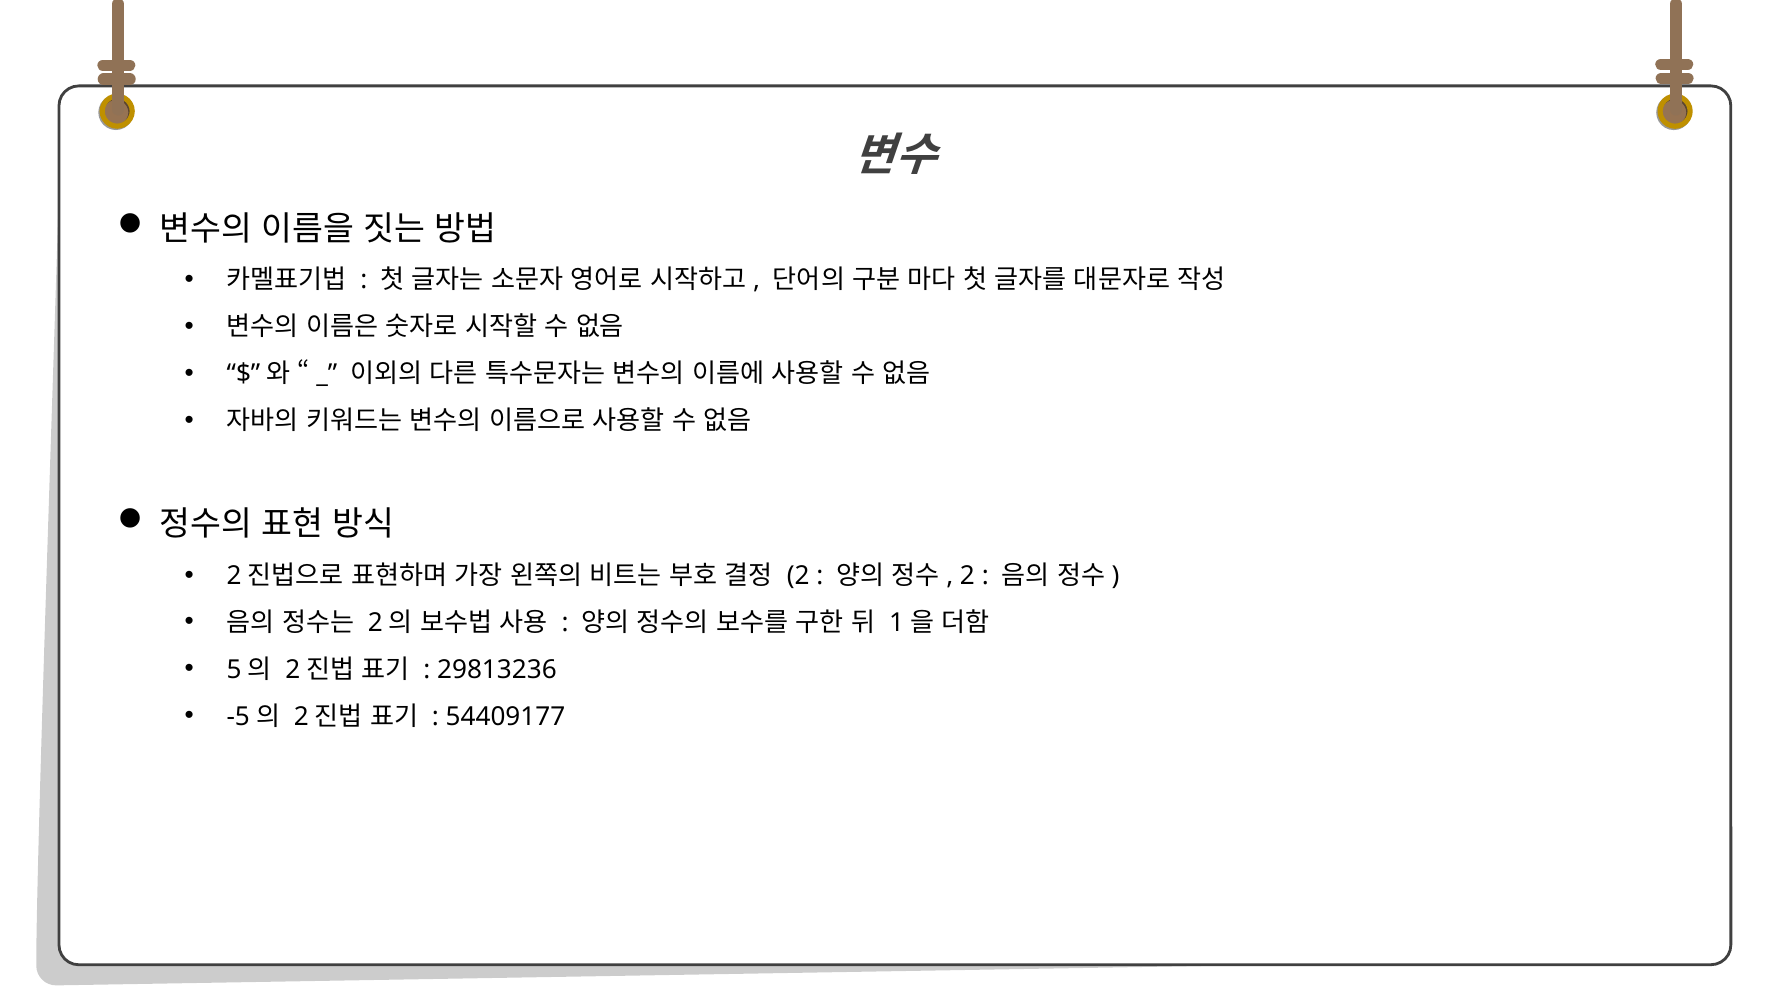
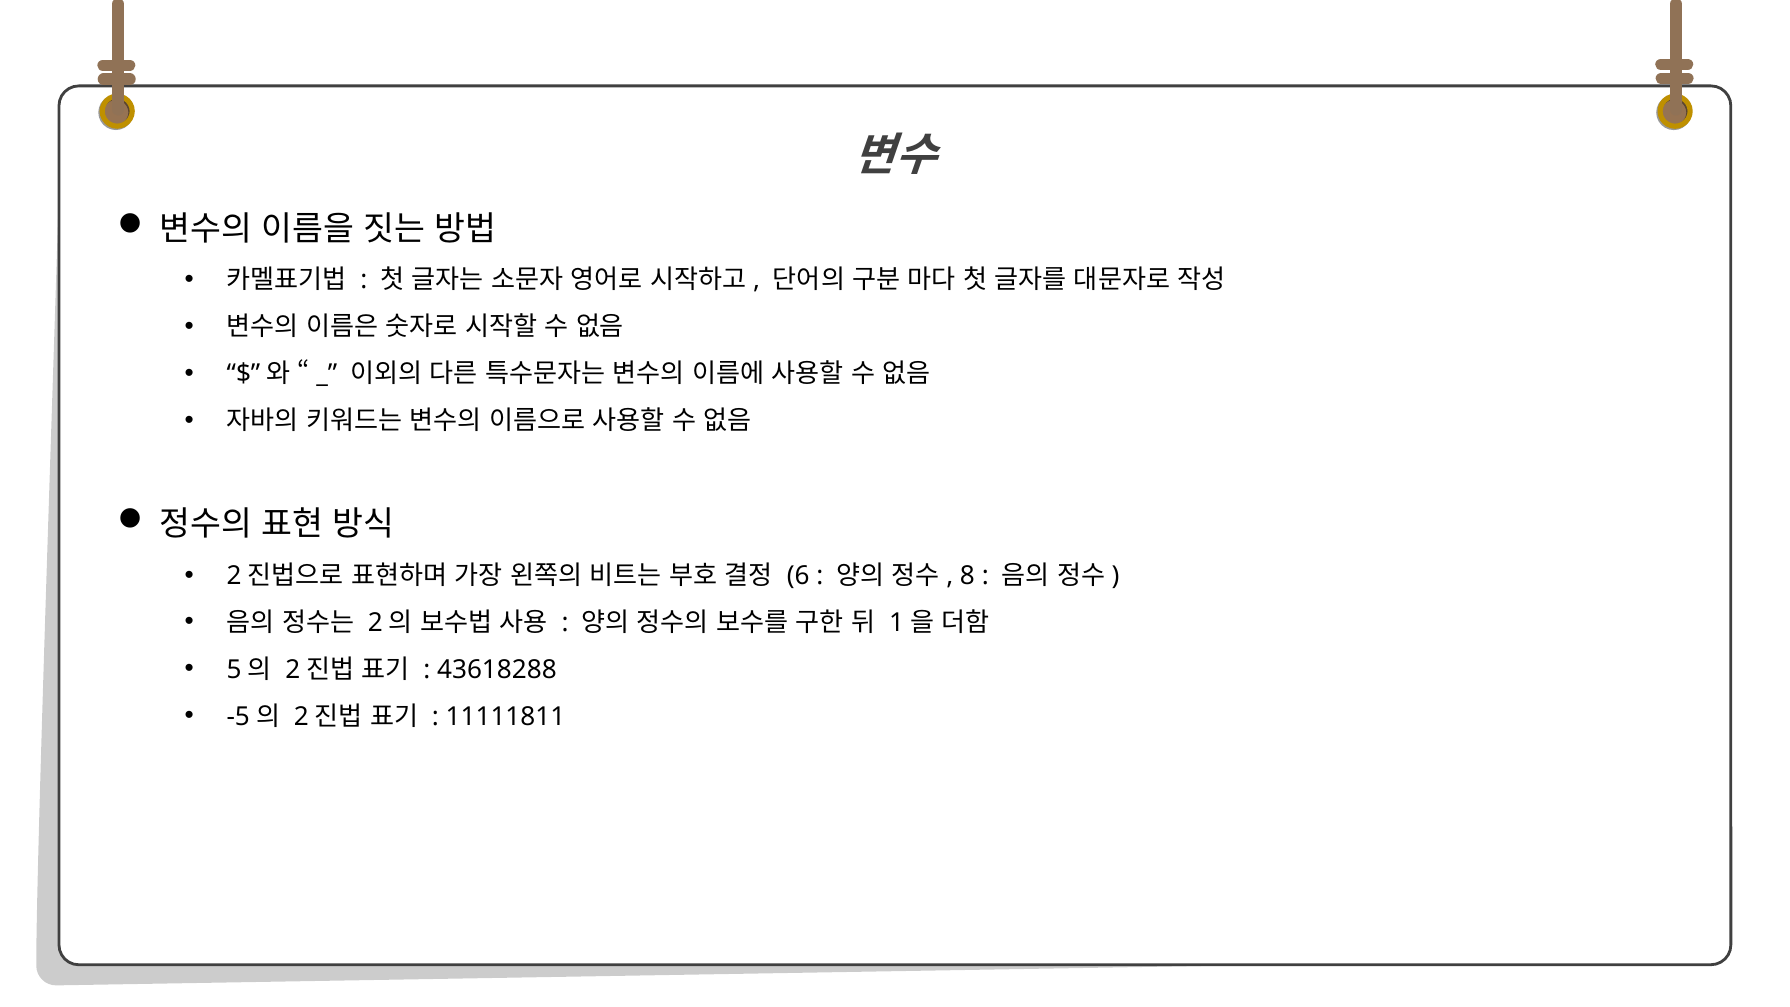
2 at (798, 576): 2 -> 6
2 at (967, 576): 2 -> 8
29813236: 29813236 -> 43618288
54409177: 54409177 -> 11111811
